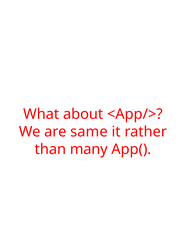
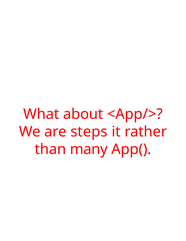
same: same -> steps
